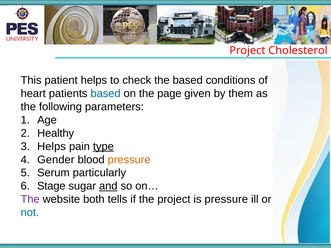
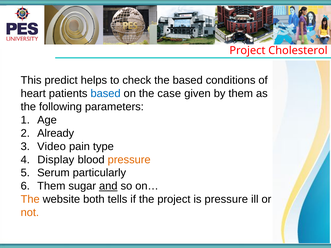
patient: patient -> predict
page: page -> case
Healthy: Healthy -> Already
Helps at (52, 147): Helps -> Video
type underline: present -> none
Gender: Gender -> Display
Stage at (51, 186): Stage -> Them
The at (30, 199) colour: purple -> orange
not colour: blue -> orange
